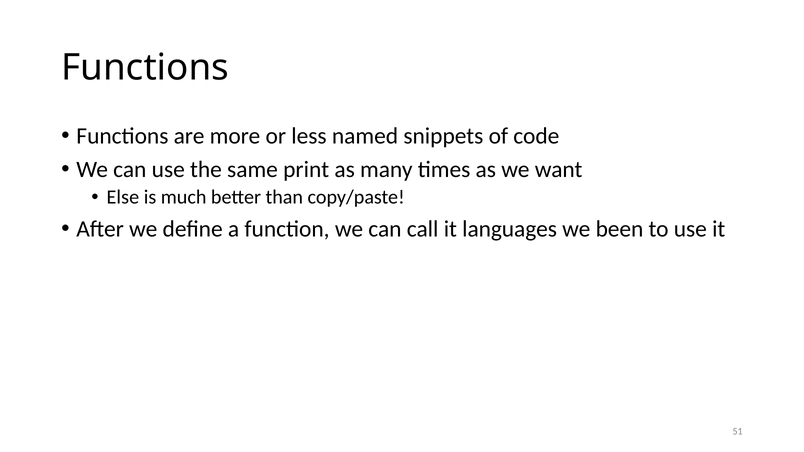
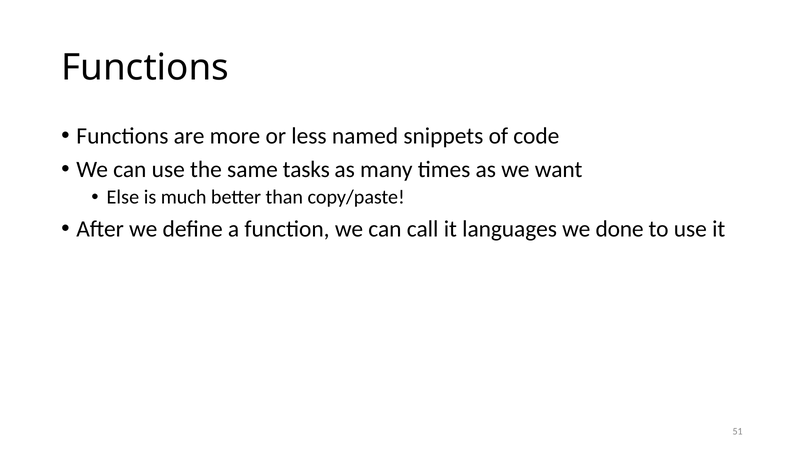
print: print -> tasks
been: been -> done
